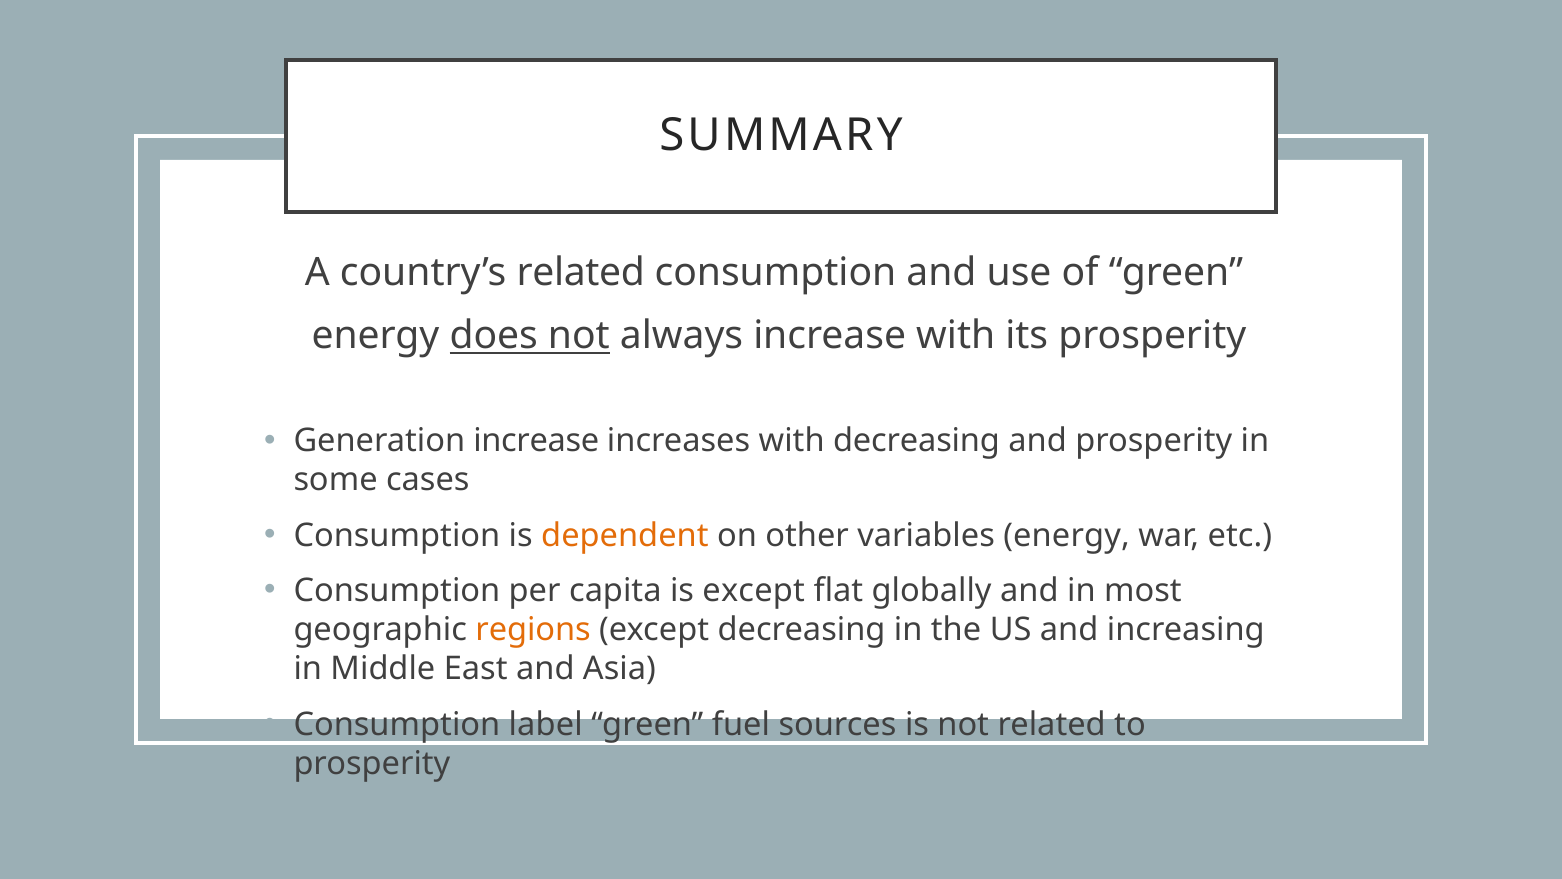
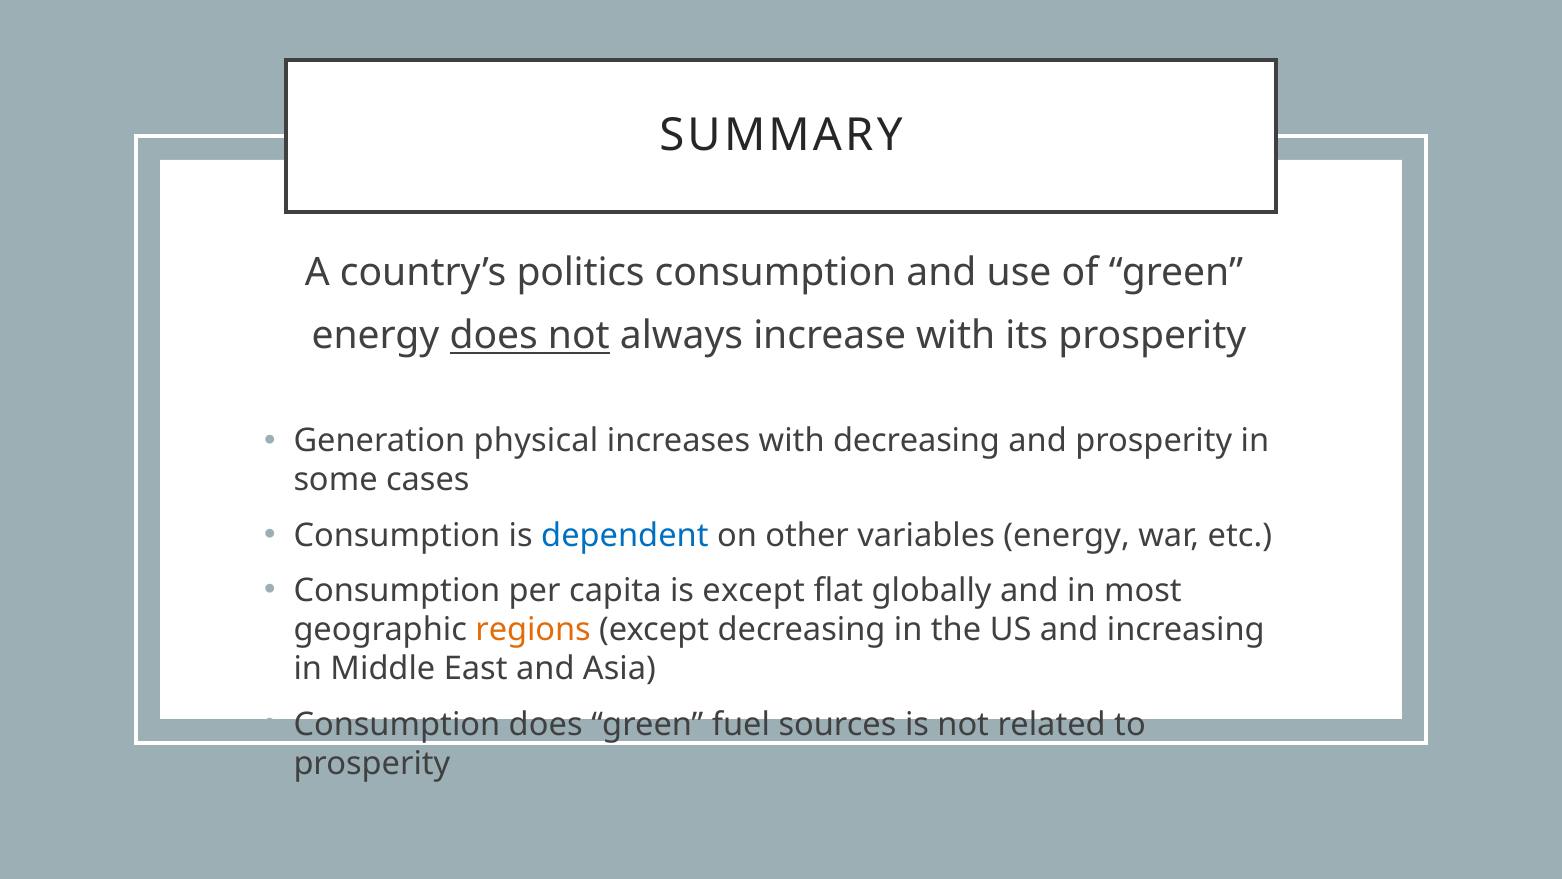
country’s related: related -> politics
Generation increase: increase -> physical
dependent colour: orange -> blue
Consumption label: label -> does
